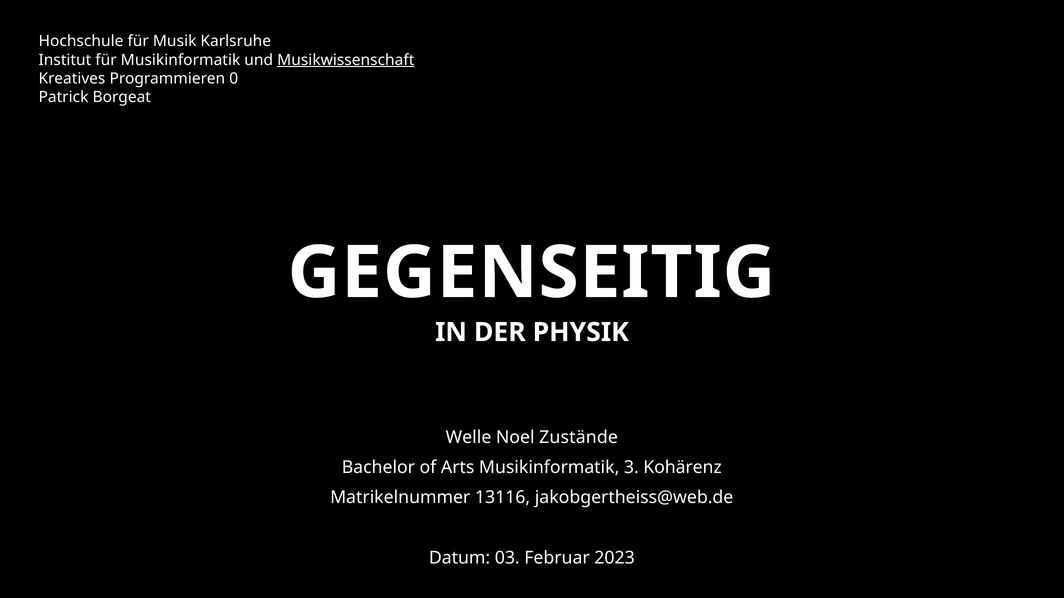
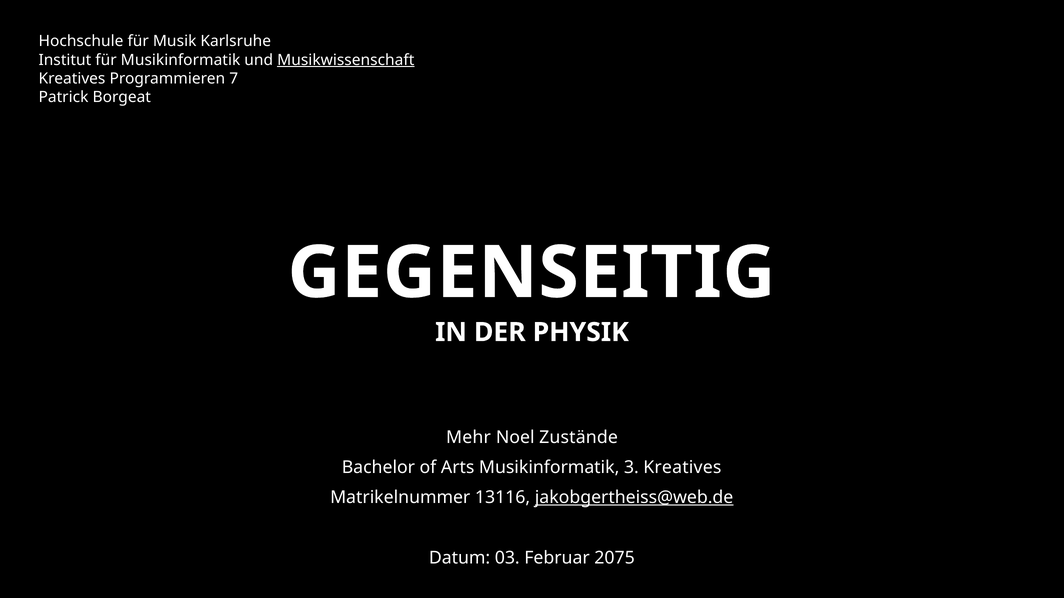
0: 0 -> 7
Welle: Welle -> Mehr
3 Kohärenz: Kohärenz -> Kreatives
jakobgertheiss@web.de underline: none -> present
2023: 2023 -> 2075
